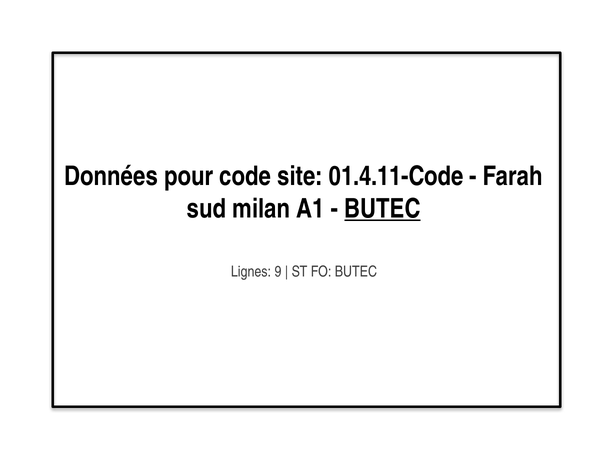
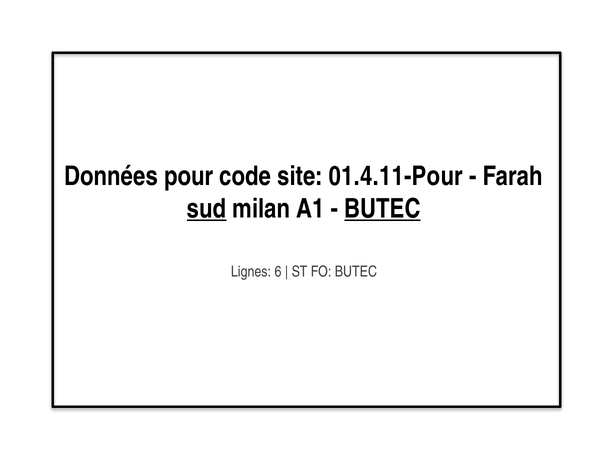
01.4.11-Code: 01.4.11-Code -> 01.4.11-Pour
sud underline: none -> present
9: 9 -> 6
